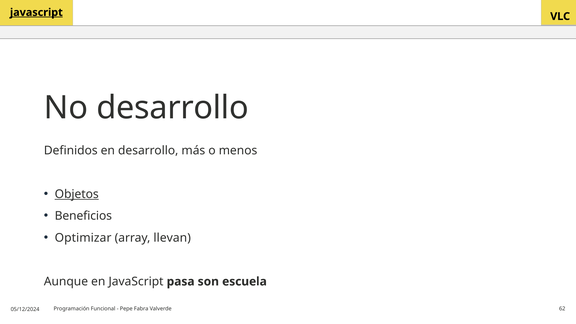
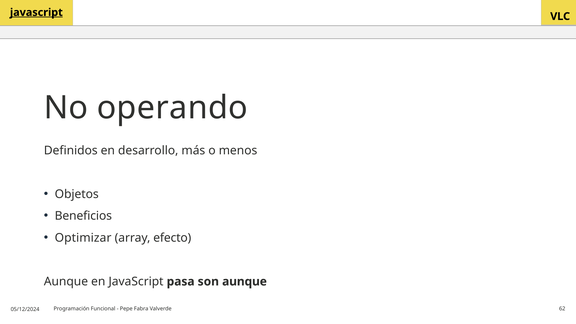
No desarrollo: desarrollo -> operando
Objetos underline: present -> none
llevan: llevan -> efecto
son escuela: escuela -> aunque
